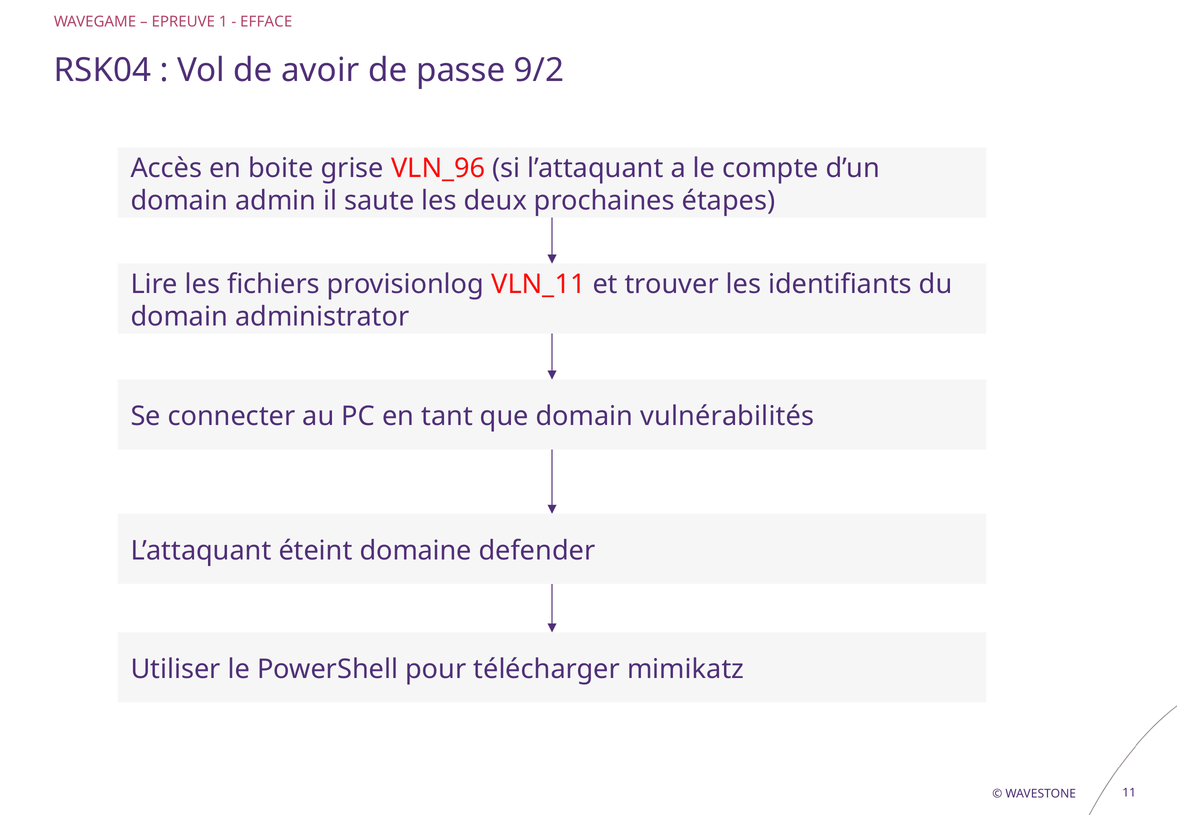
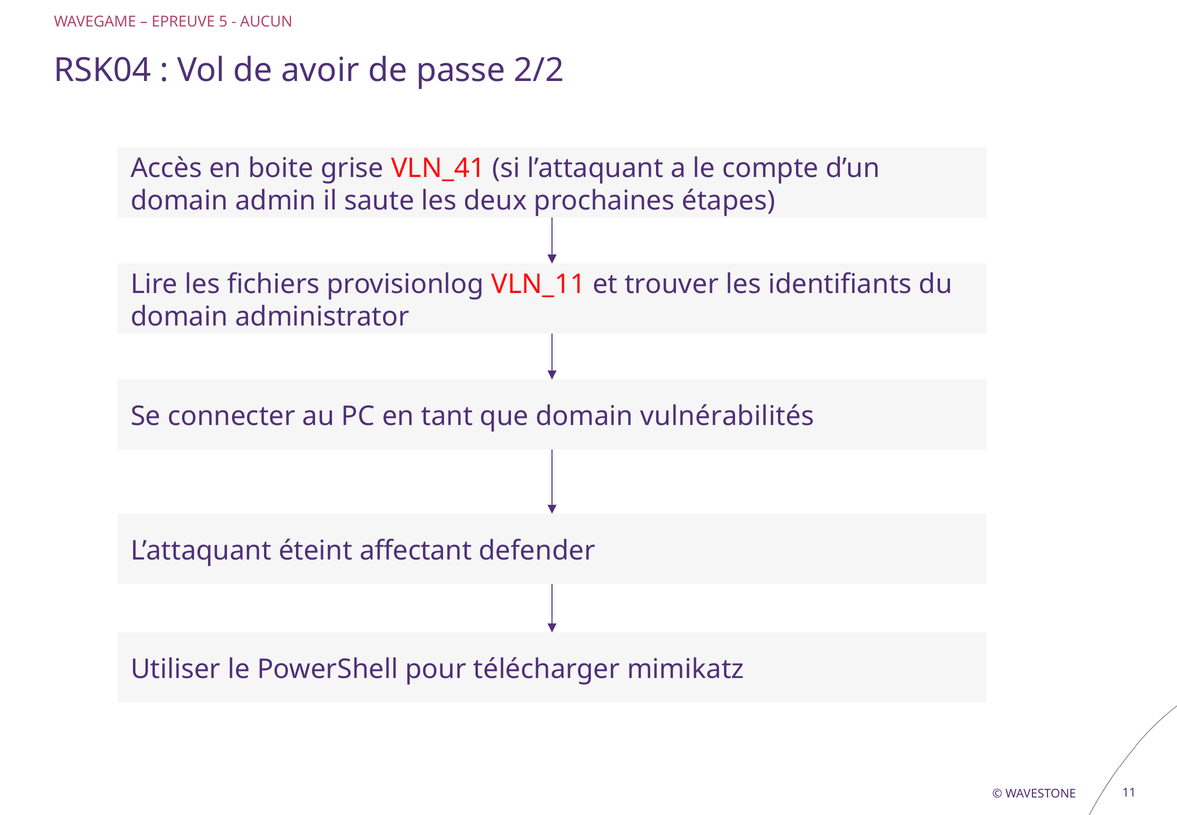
1: 1 -> 5
EFFACE: EFFACE -> AUCUN
9/2: 9/2 -> 2/2
VLN_96: VLN_96 -> VLN_41
domaine: domaine -> affectant
